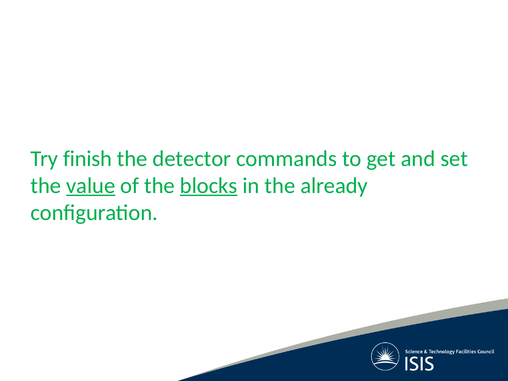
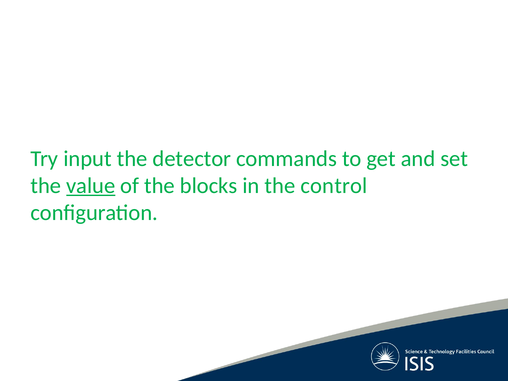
finish: finish -> input
blocks underline: present -> none
already: already -> control
